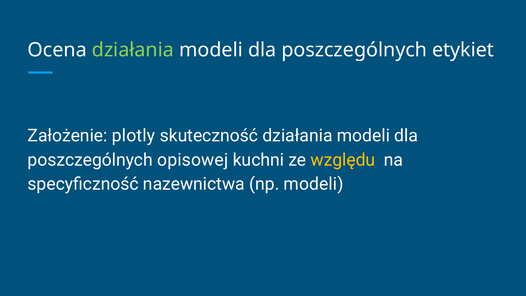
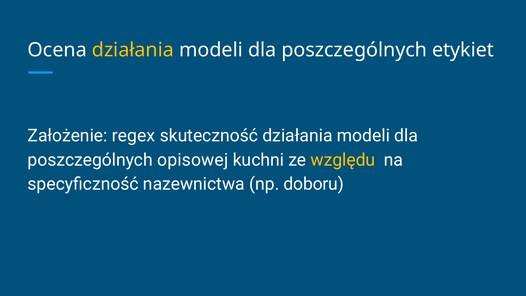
działania at (133, 50) colour: light green -> yellow
plotly: plotly -> regex
np modeli: modeli -> doboru
